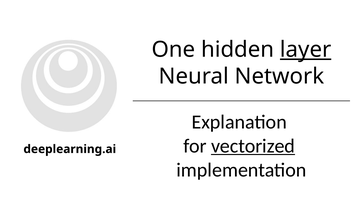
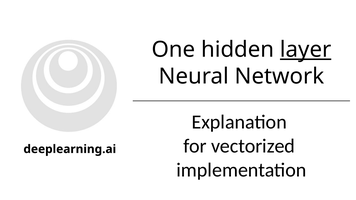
vectorized underline: present -> none
